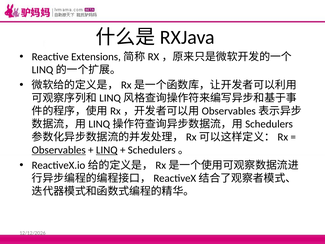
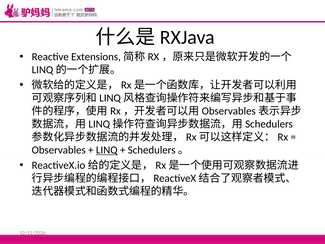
Observables underline: present -> none
